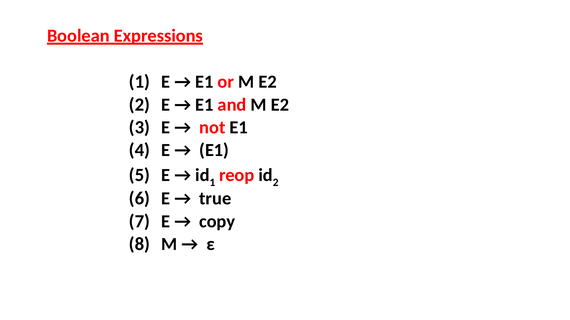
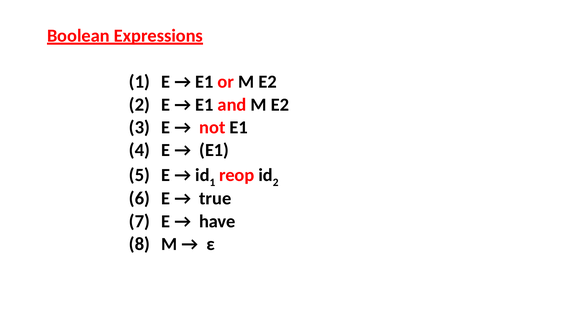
copy: copy -> have
